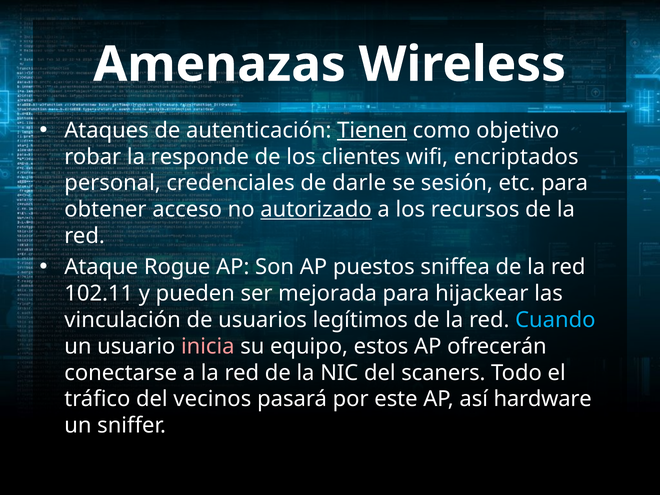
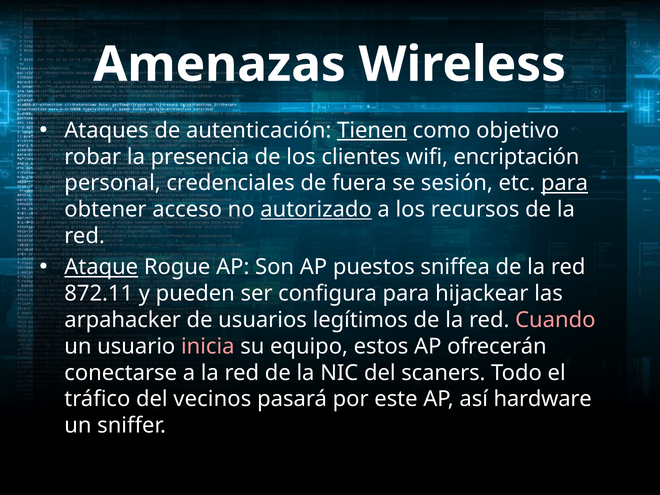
responde: responde -> presencia
encriptados: encriptados -> encriptación
darle: darle -> fuera
para at (565, 183) underline: none -> present
Ataque underline: none -> present
102.11: 102.11 -> 872.11
mejorada: mejorada -> configura
vinculación: vinculación -> arpahacker
Cuando colour: light blue -> pink
